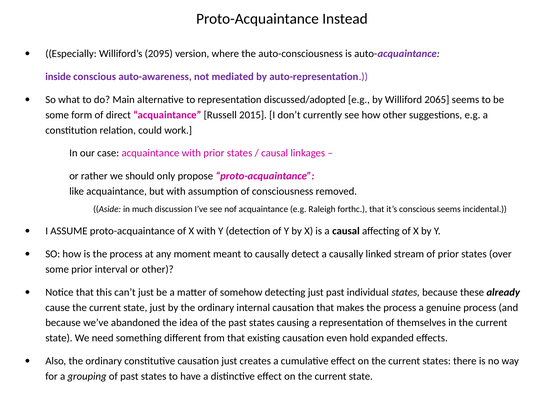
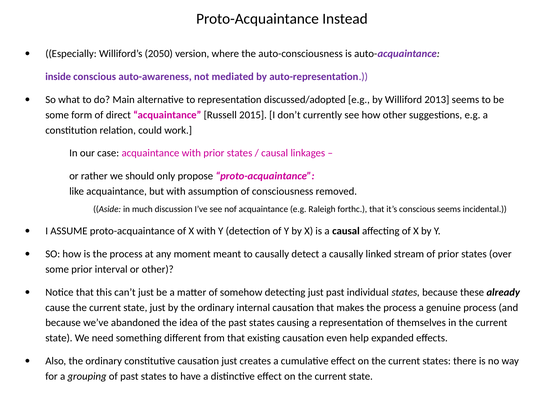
2095: 2095 -> 2050
2065: 2065 -> 2013
hold: hold -> help
